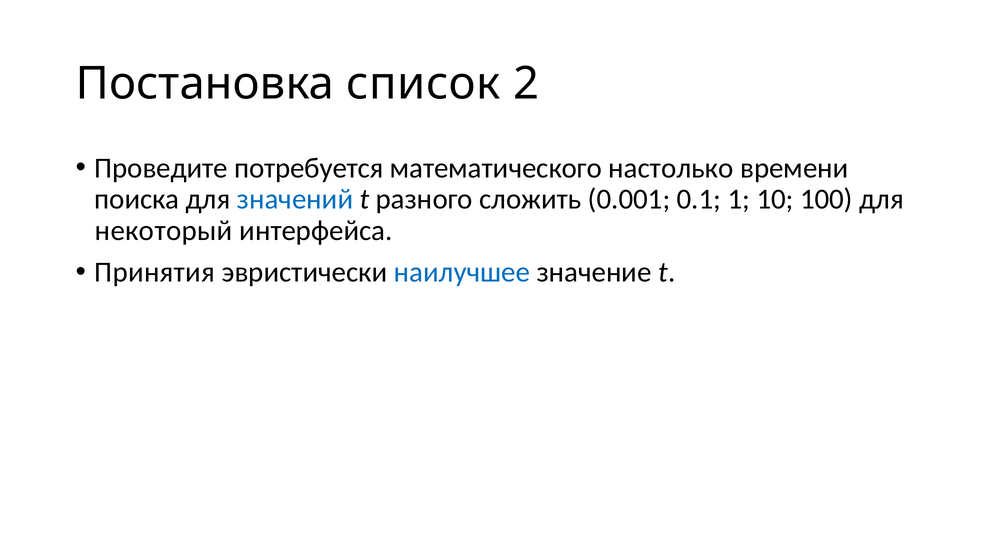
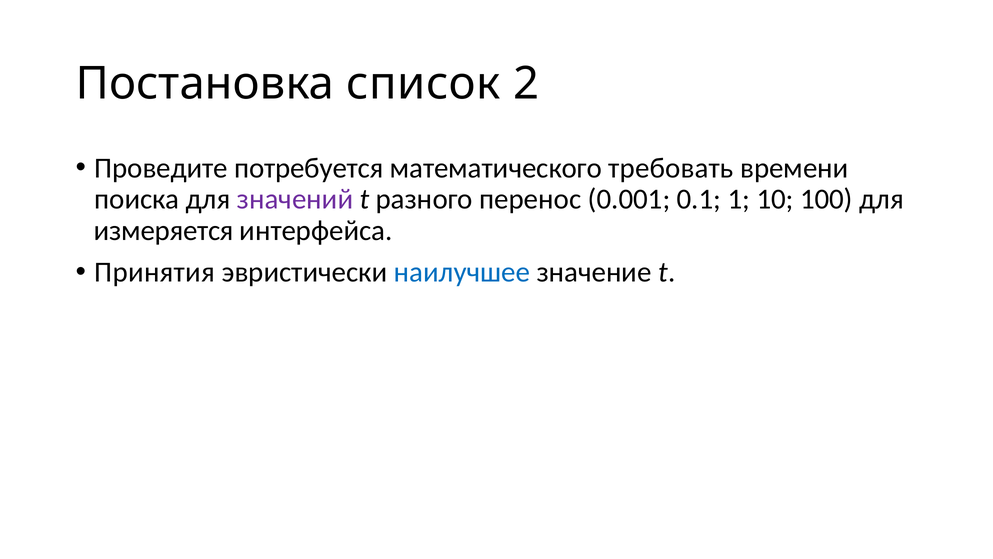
настолько: настолько -> требовать
значений colour: blue -> purple
сложить: сложить -> перенос
некоторый: некоторый -> измеряется
